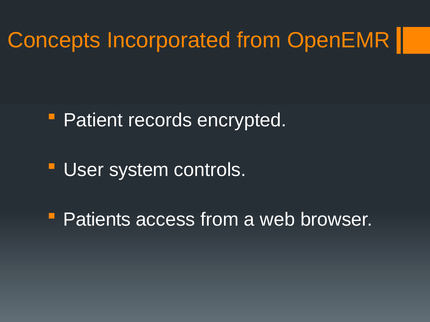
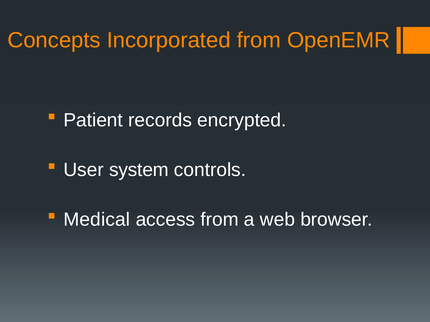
Patients: Patients -> Medical
